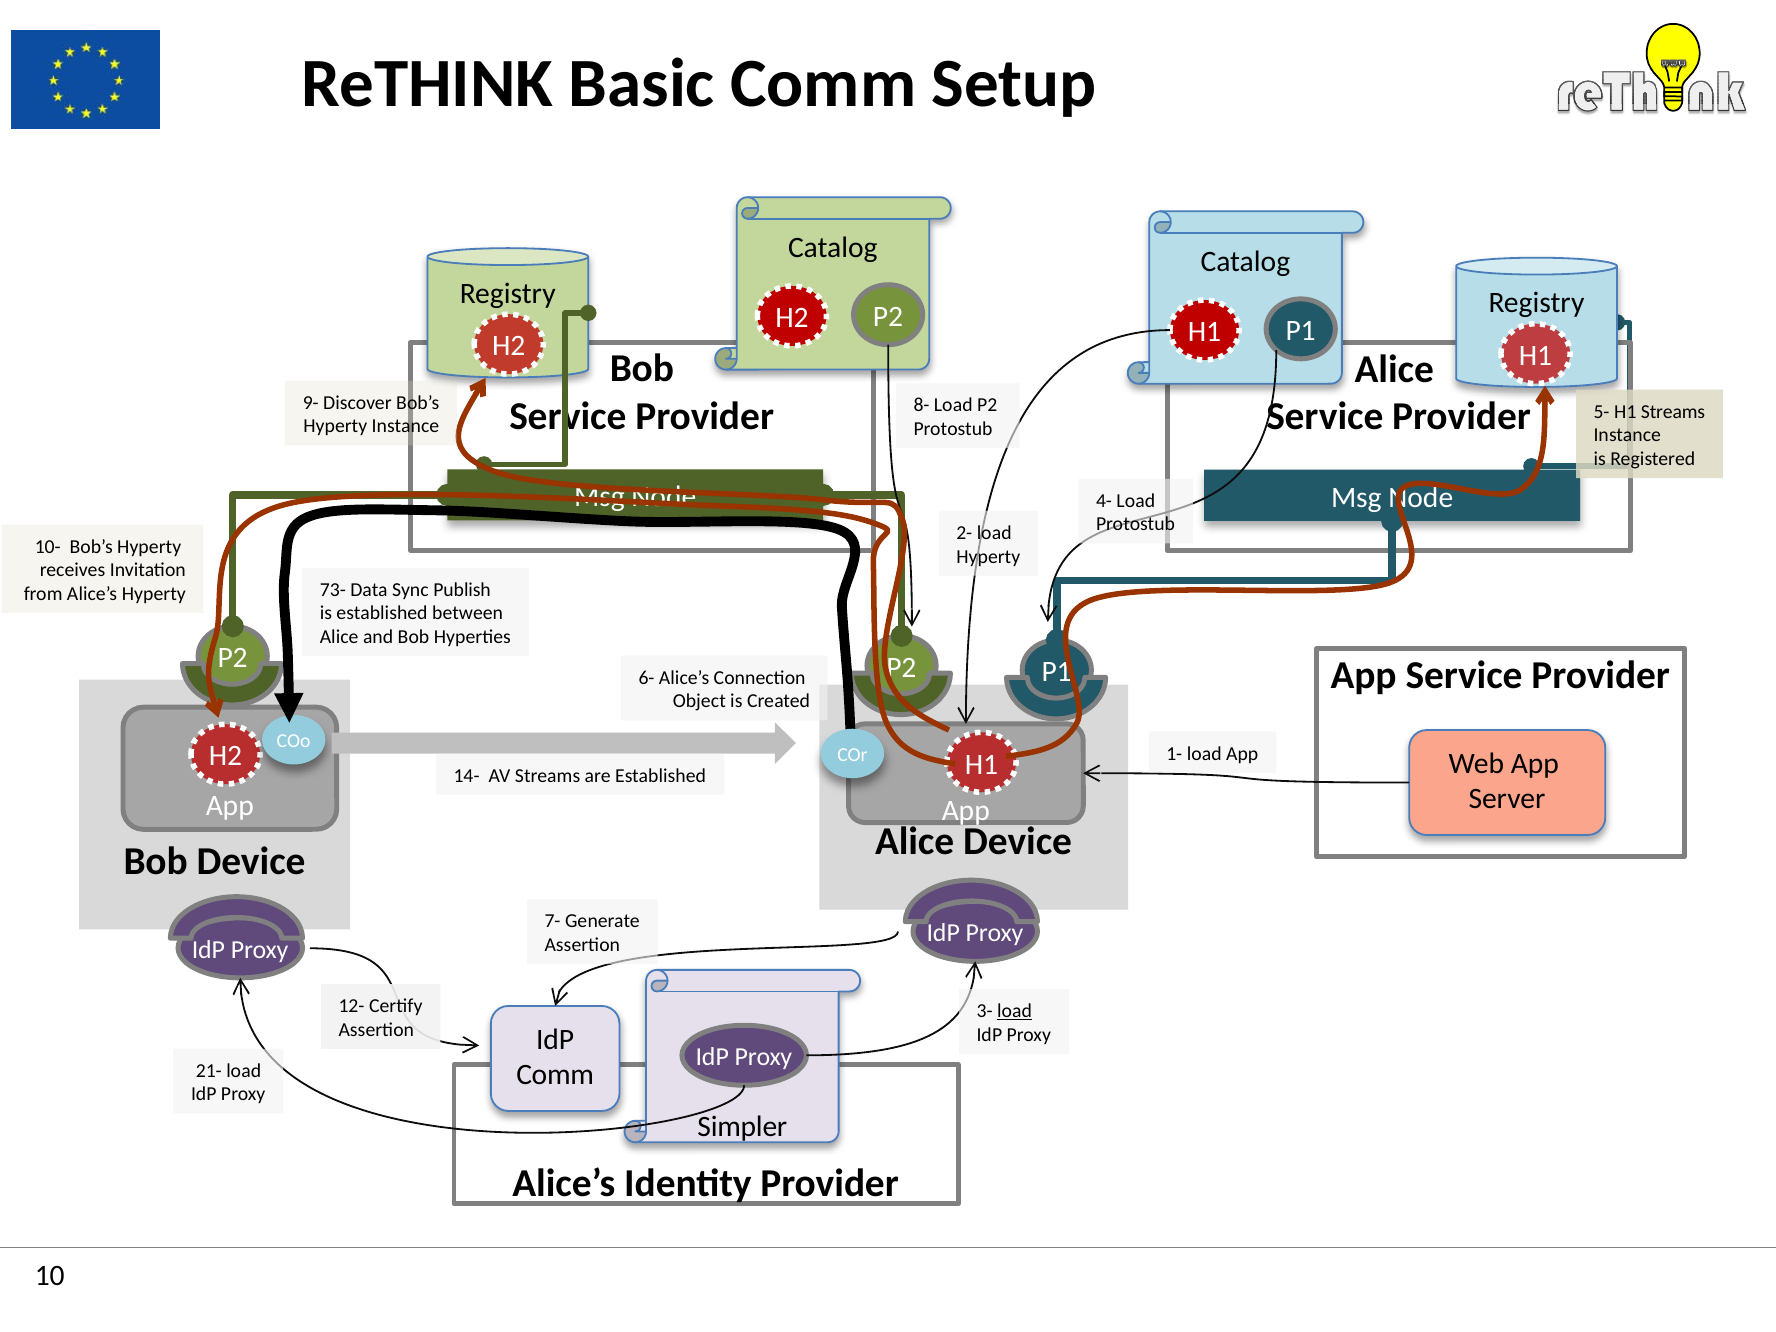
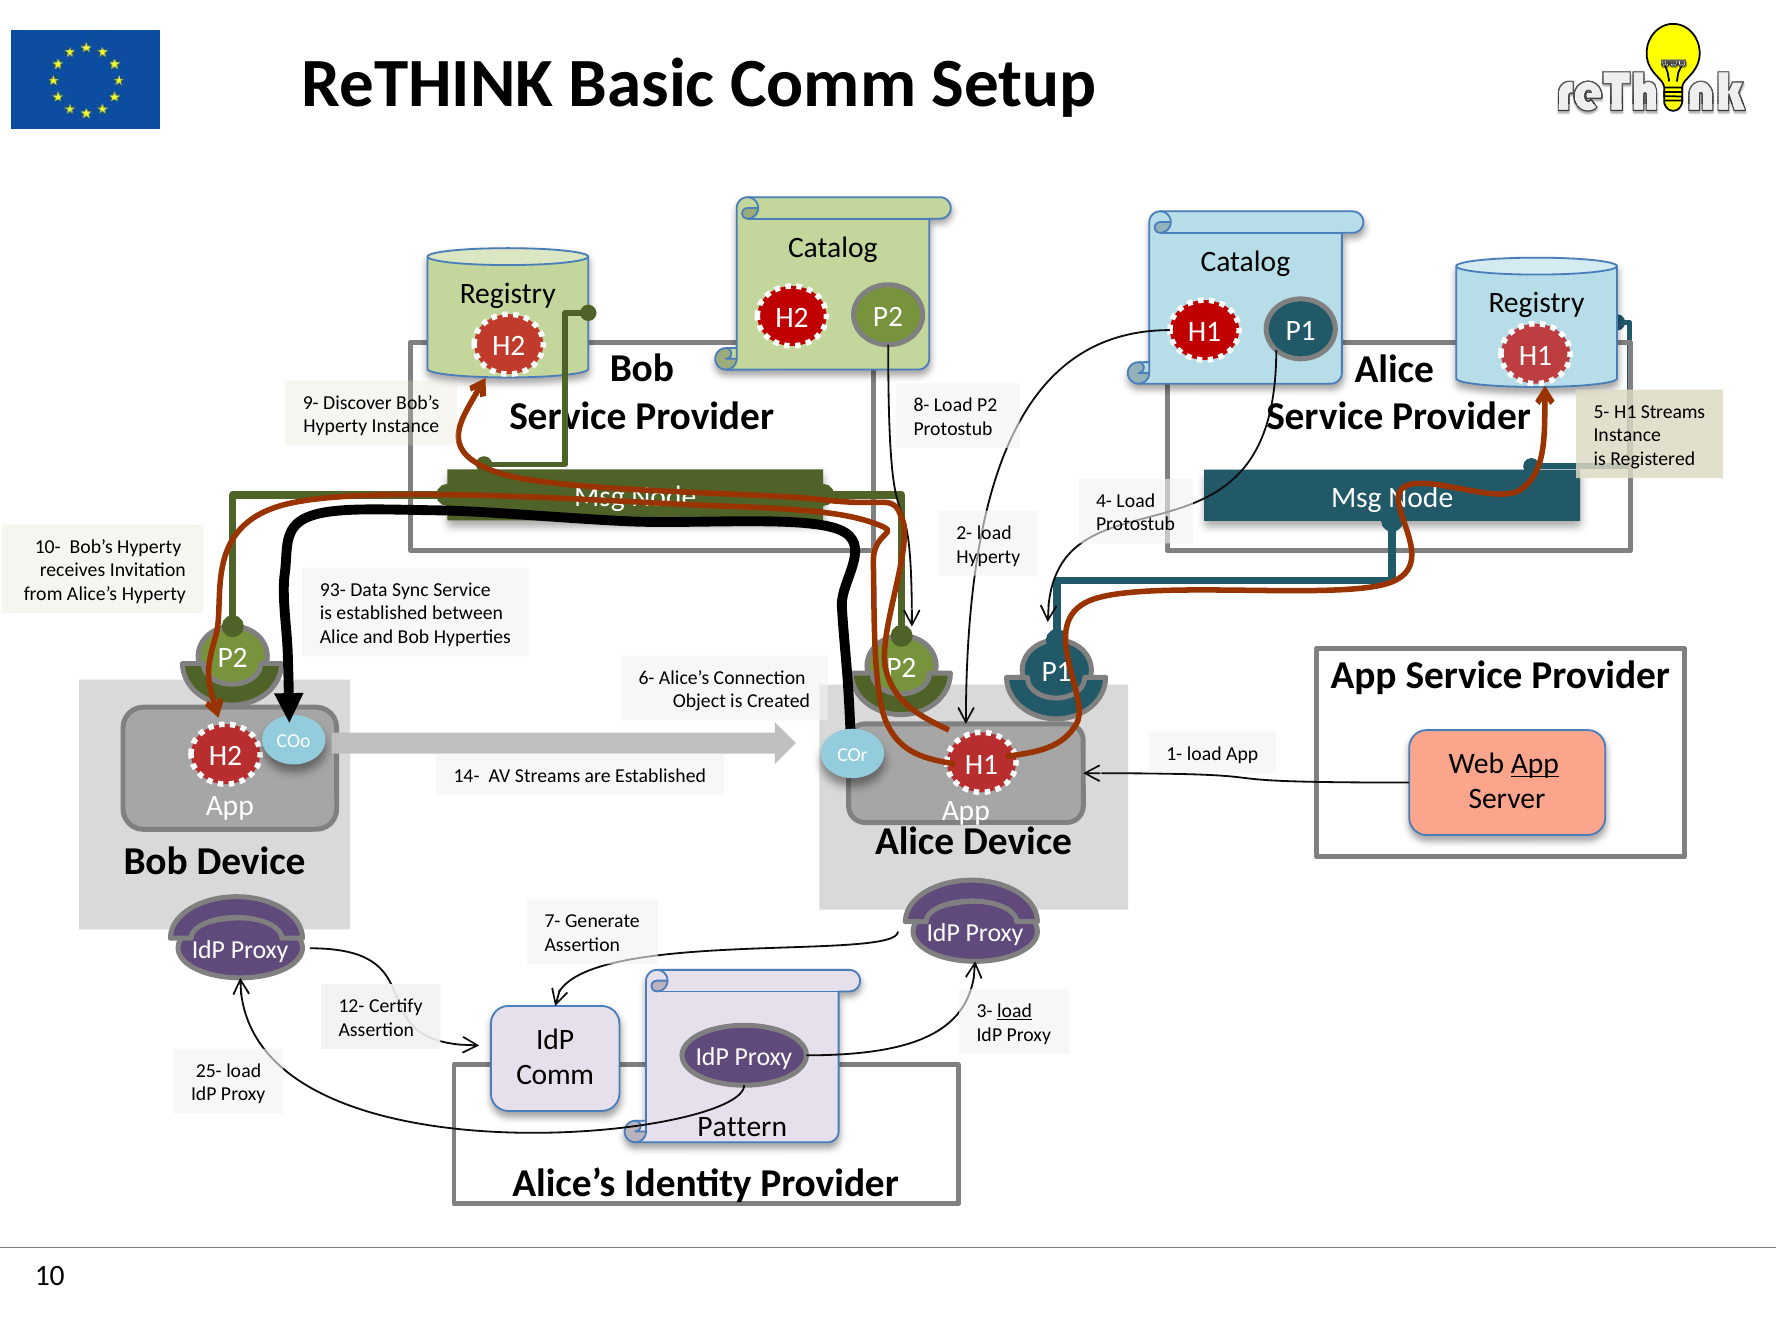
73-: 73- -> 93-
Sync Publish: Publish -> Service
App at (1535, 764) underline: none -> present
21-: 21- -> 25-
Simpler: Simpler -> Pattern
